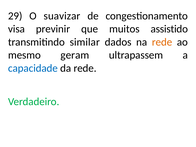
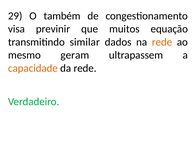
suavizar: suavizar -> também
assistido: assistido -> equação
capacidade colour: blue -> orange
